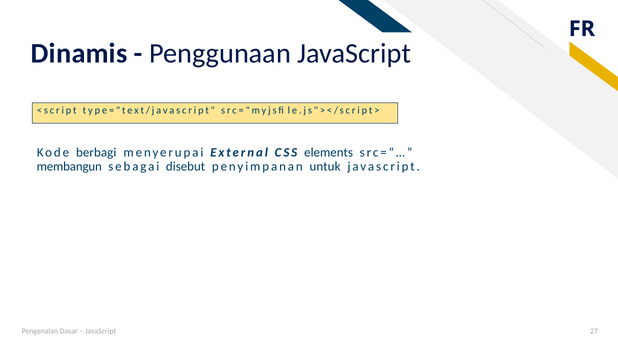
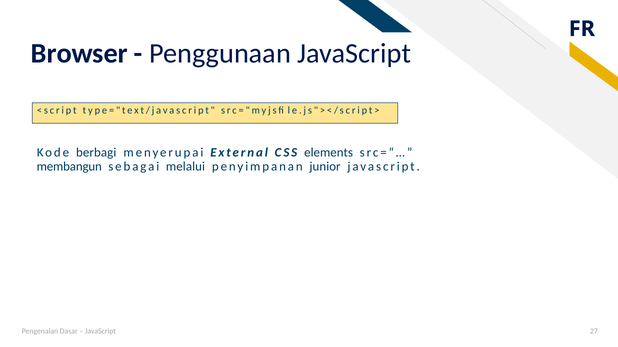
Dinamis: Dinamis -> Browser
disebut: disebut -> melalui
untuk: untuk -> junior
